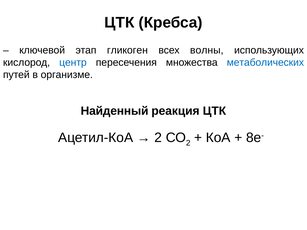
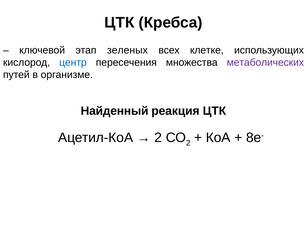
гликоген: гликоген -> зеленых
волны: волны -> клетке
метаболических colour: blue -> purple
